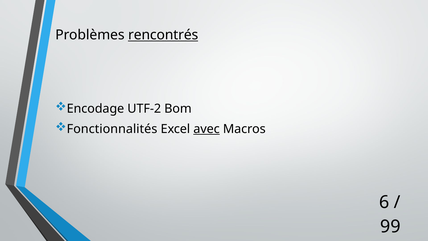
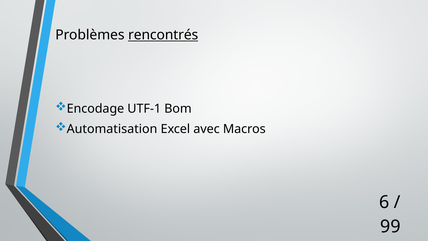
UTF-2: UTF-2 -> UTF-1
Fonctionnalités: Fonctionnalités -> Automatisation
avec underline: present -> none
